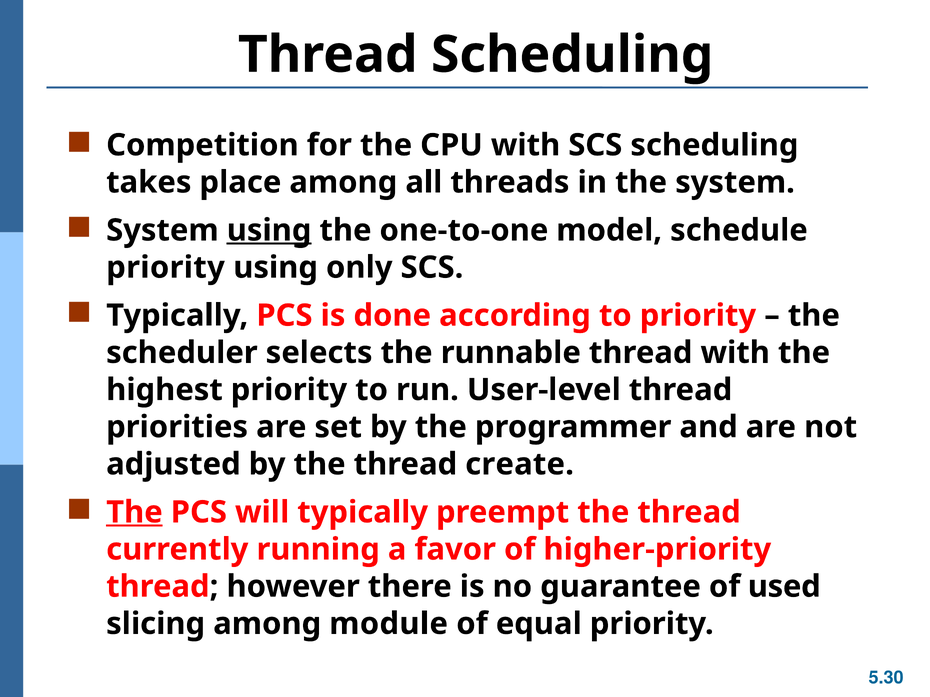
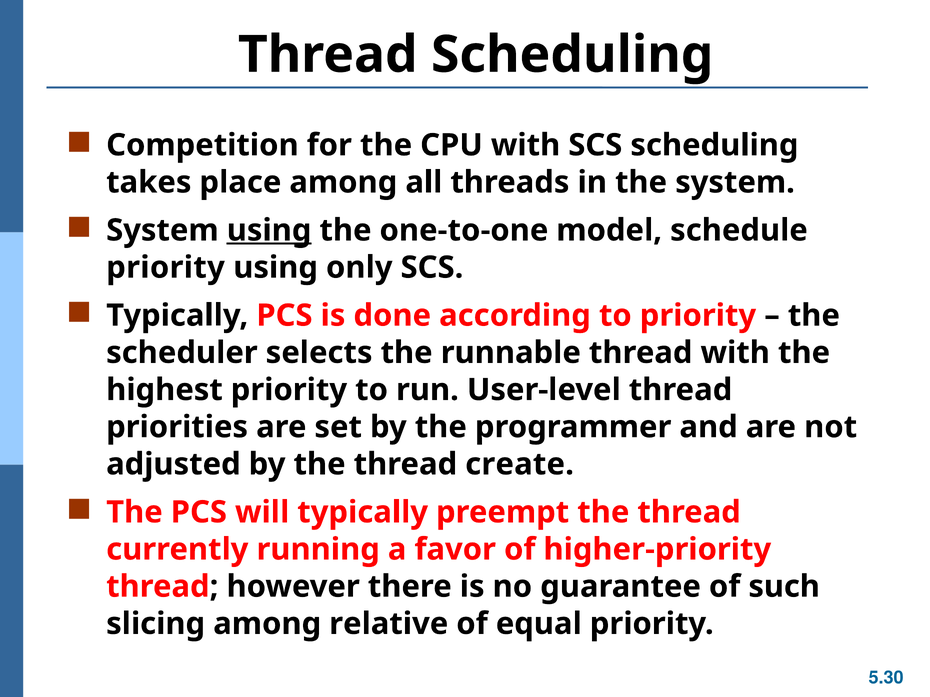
The at (134, 513) underline: present -> none
used: used -> such
module: module -> relative
